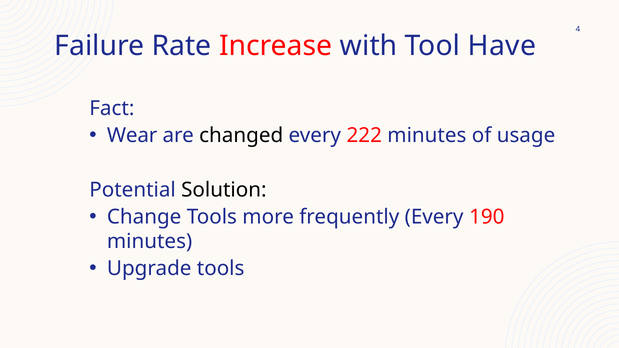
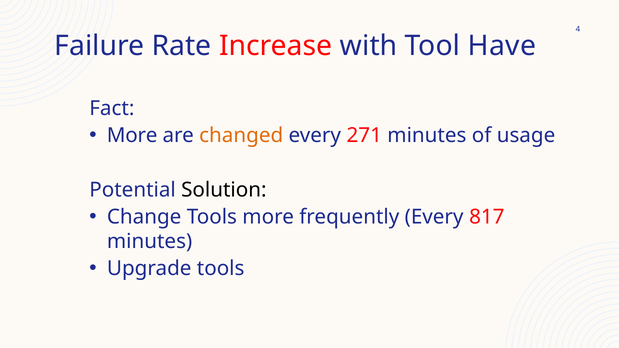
Wear at (132, 136): Wear -> More
changed colour: black -> orange
222: 222 -> 271
190: 190 -> 817
